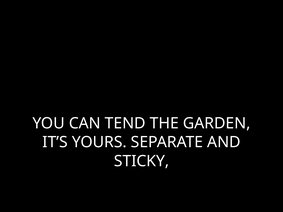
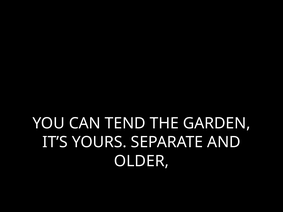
STICKY: STICKY -> OLDER
